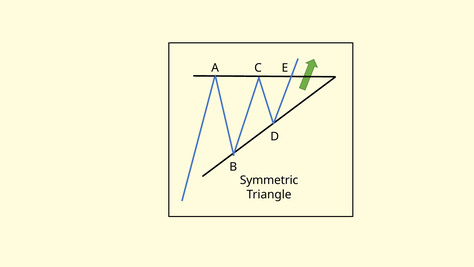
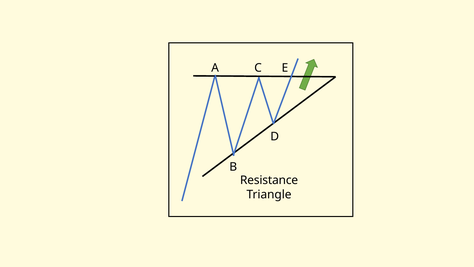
Symmetric: Symmetric -> Resistance
